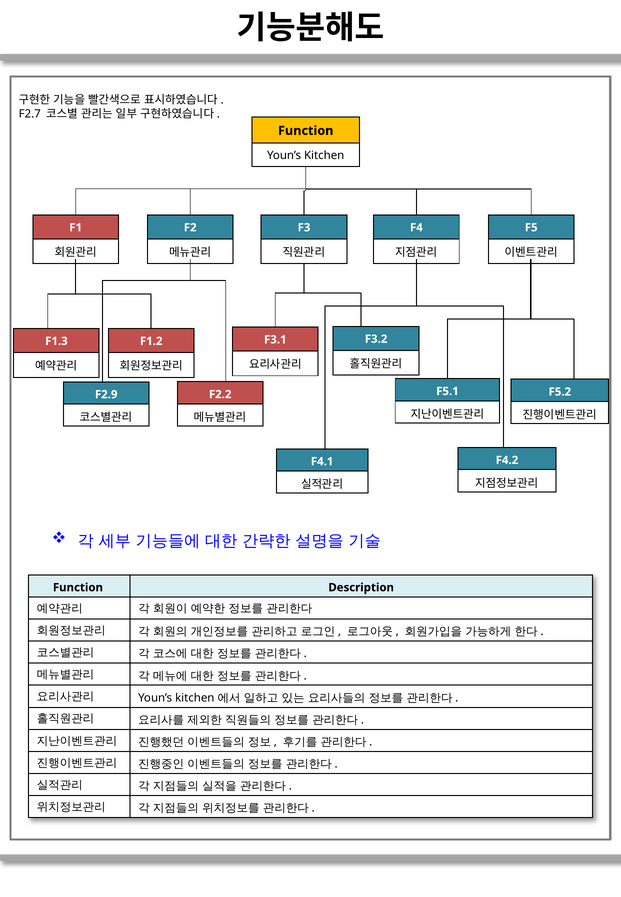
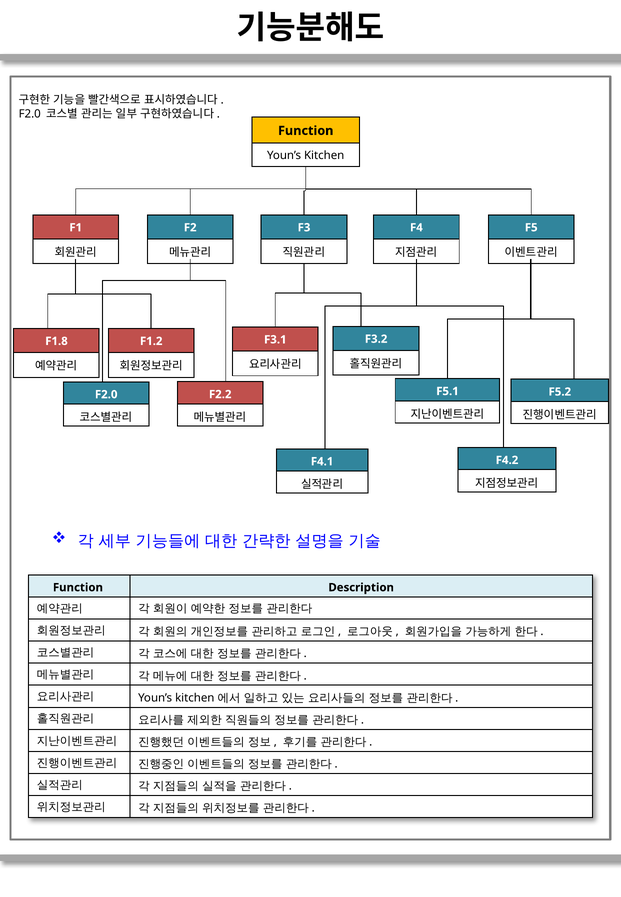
F2.7 at (30, 114): F2.7 -> F2.0
F1.3: F1.3 -> F1.8
F2.9 at (106, 394): F2.9 -> F2.0
